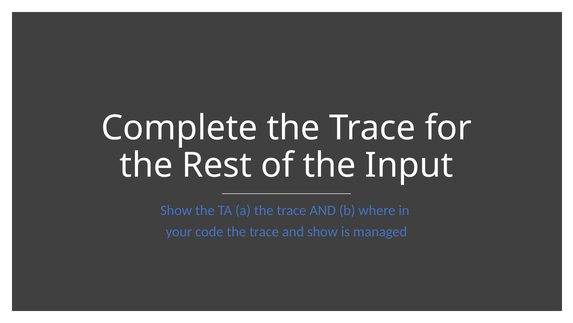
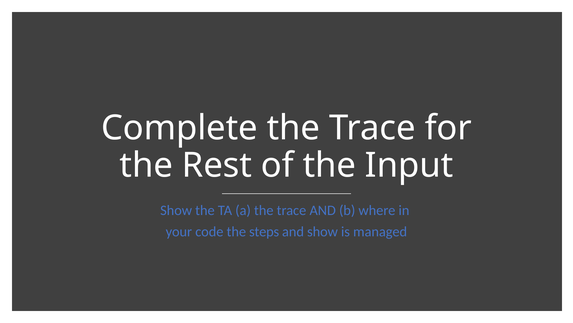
code the trace: trace -> steps
